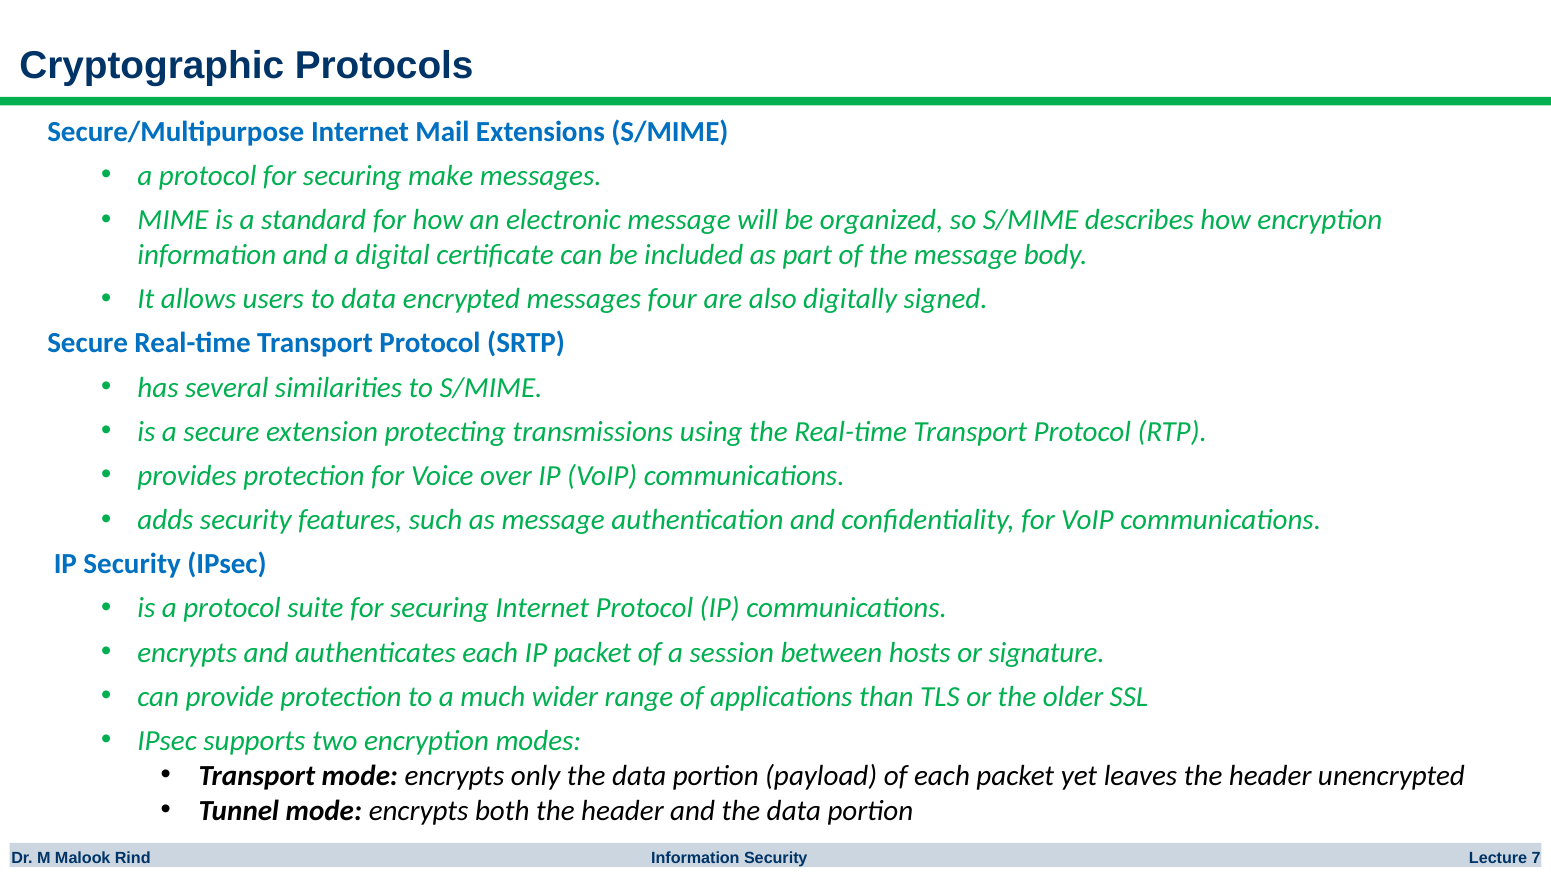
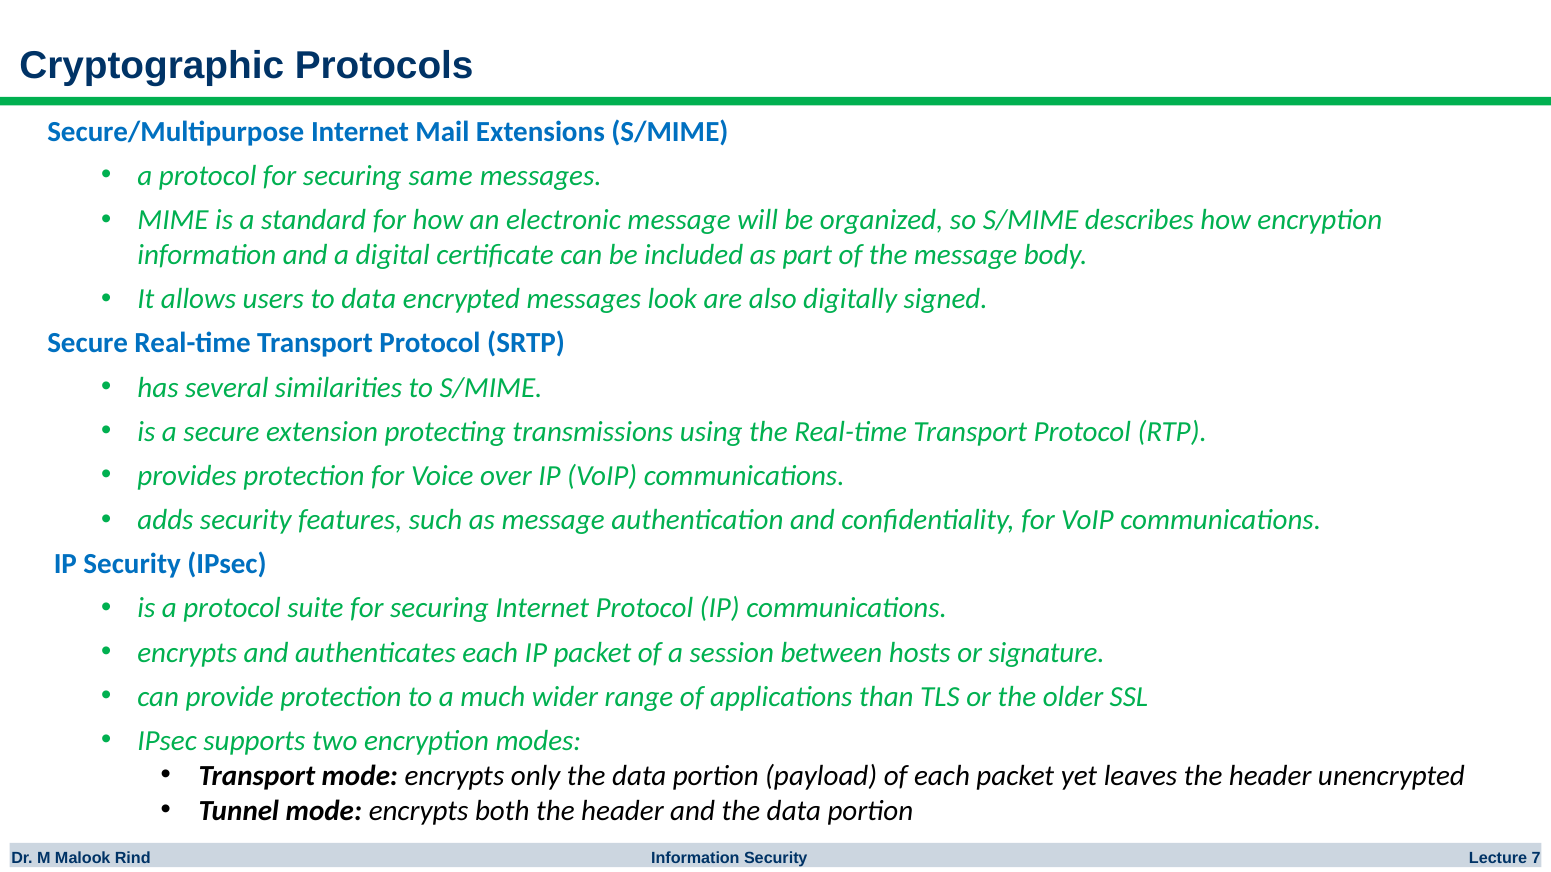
make: make -> same
four: four -> look
